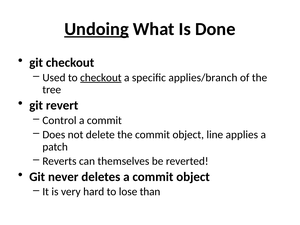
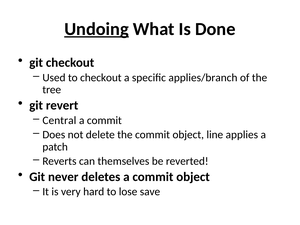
checkout at (101, 78) underline: present -> none
Control: Control -> Central
than: than -> save
